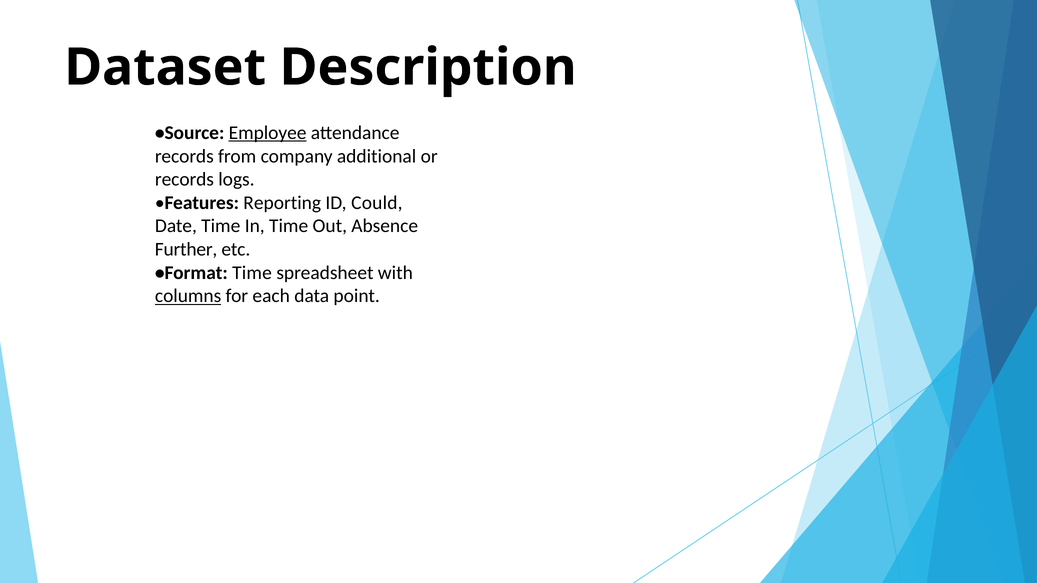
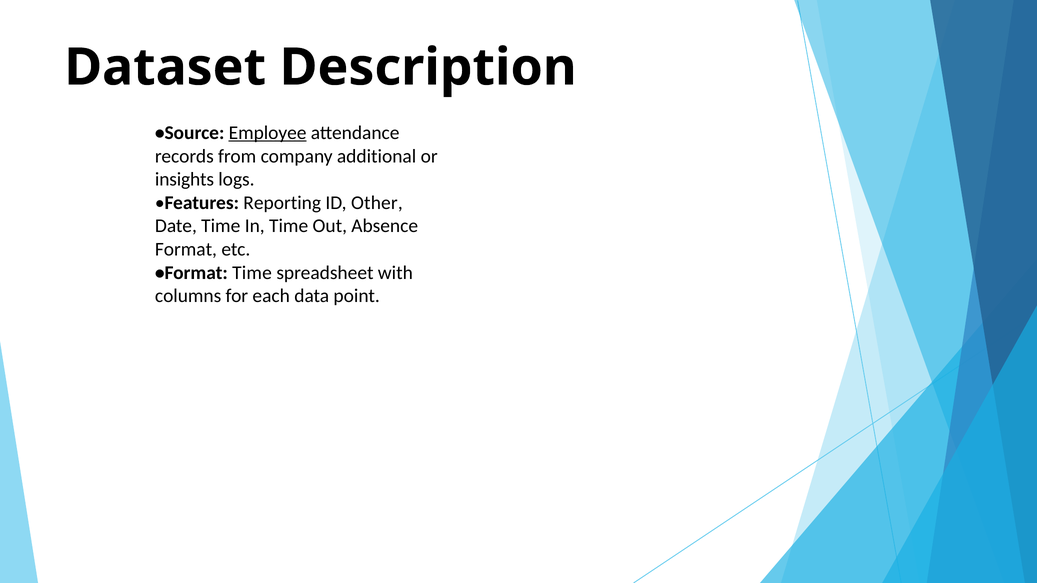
records at (184, 180): records -> insights
Could: Could -> Other
Further at (186, 250): Further -> Format
columns underline: present -> none
